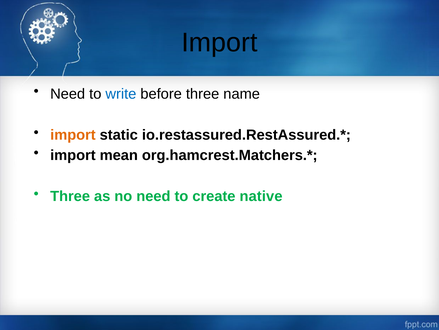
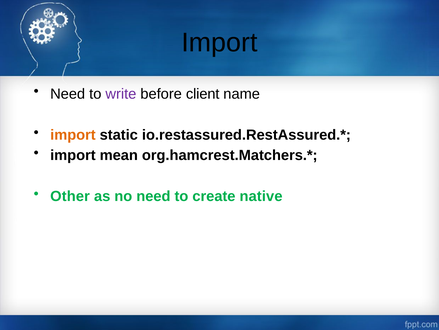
write colour: blue -> purple
before three: three -> client
Three at (70, 196): Three -> Other
